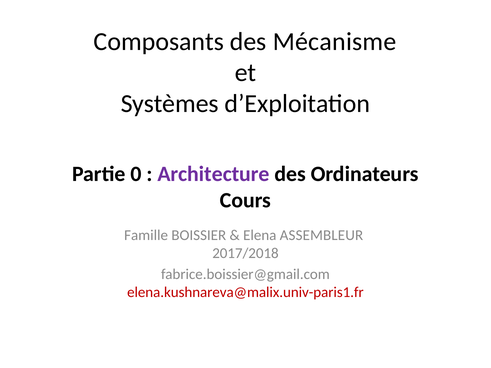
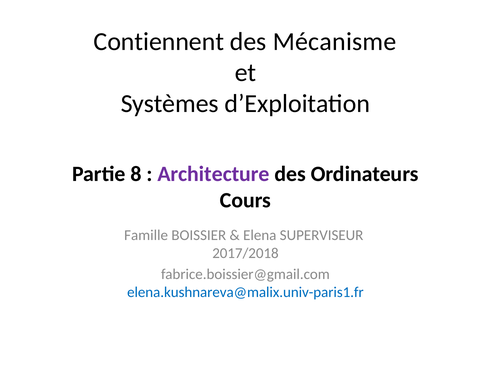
Composants: Composants -> Contiennent
0: 0 -> 8
ASSEMBLEUR: ASSEMBLEUR -> SUPERVISEUR
elena.kushnareva@malix.univ-paris1.fr colour: red -> blue
